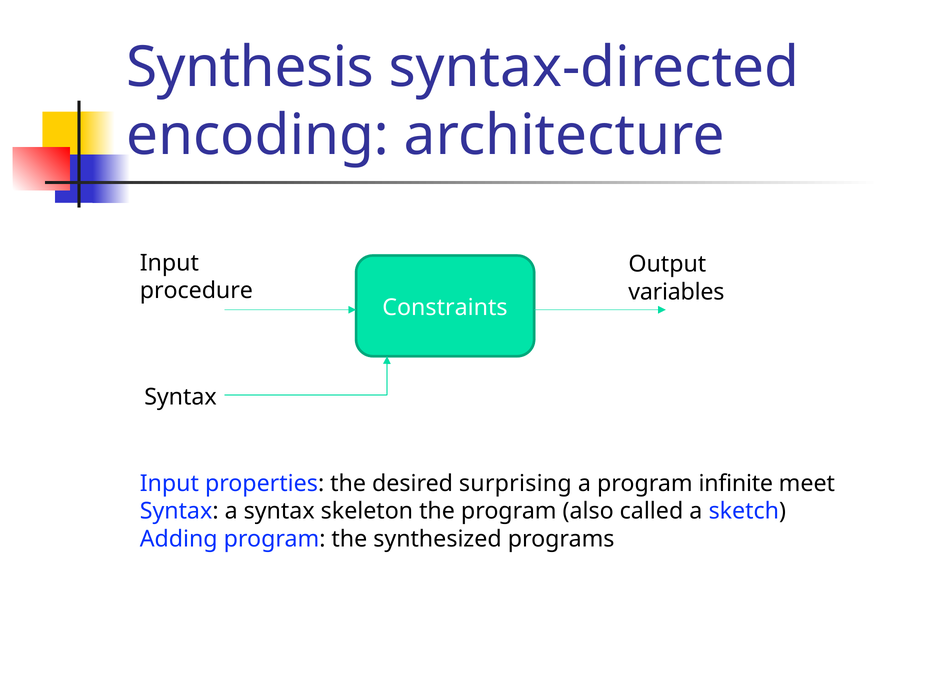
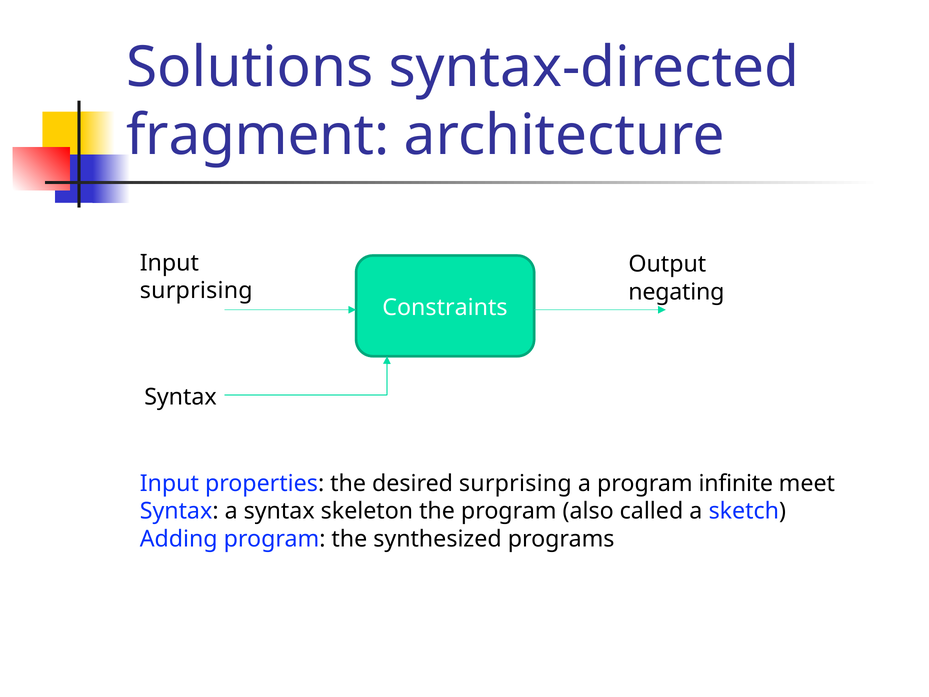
Synthesis: Synthesis -> Solutions
encoding: encoding -> fragment
procedure at (196, 291): procedure -> surprising
variables: variables -> negating
